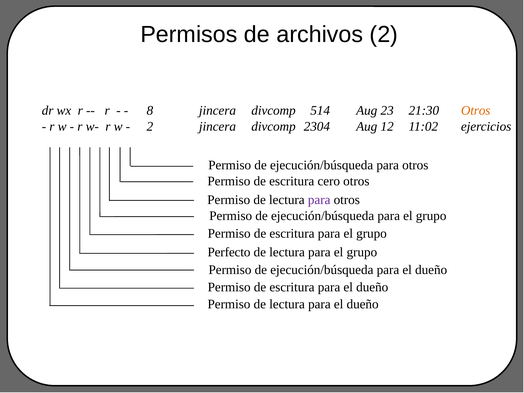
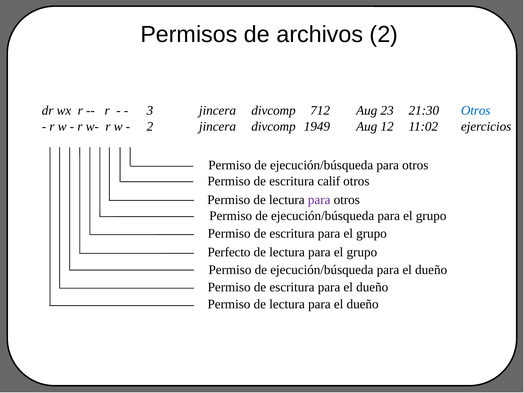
8: 8 -> 3
514: 514 -> 712
Otros at (476, 111) colour: orange -> blue
2304: 2304 -> 1949
cero: cero -> calif
